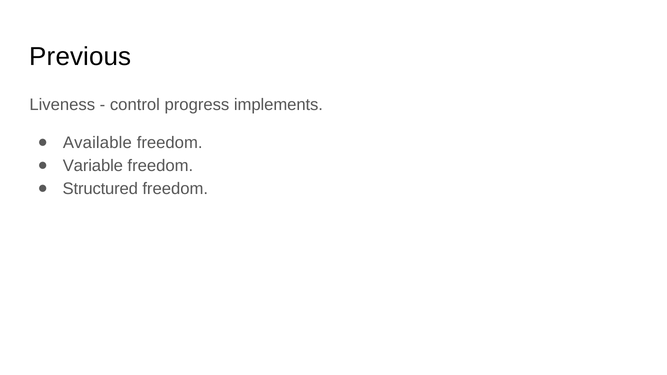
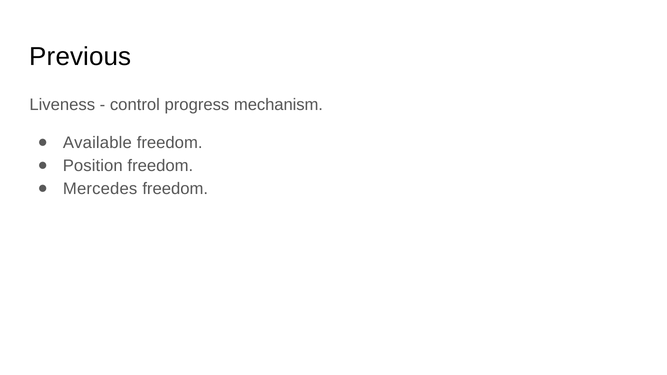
implements: implements -> mechanism
Variable: Variable -> Position
Structured: Structured -> Mercedes
